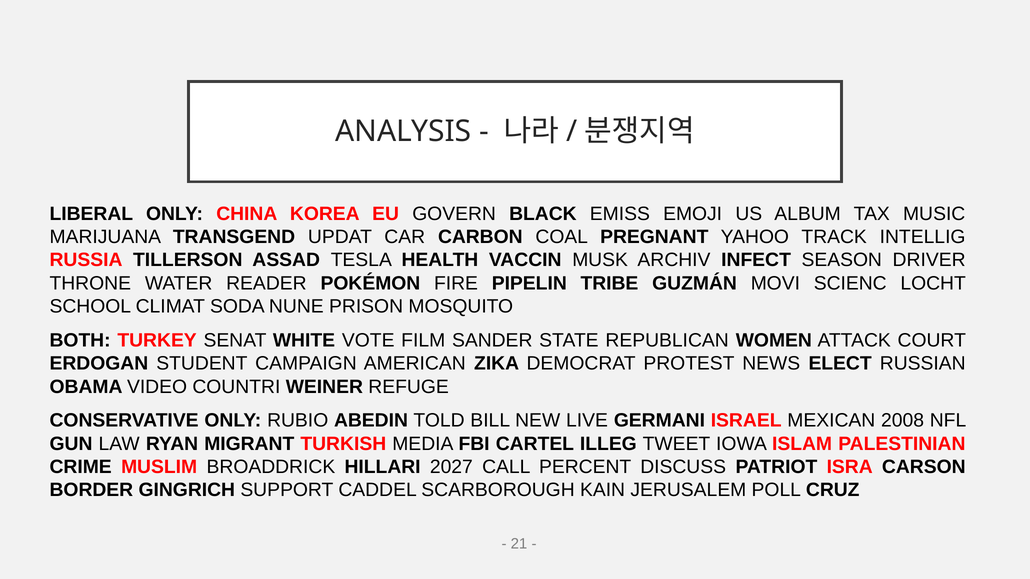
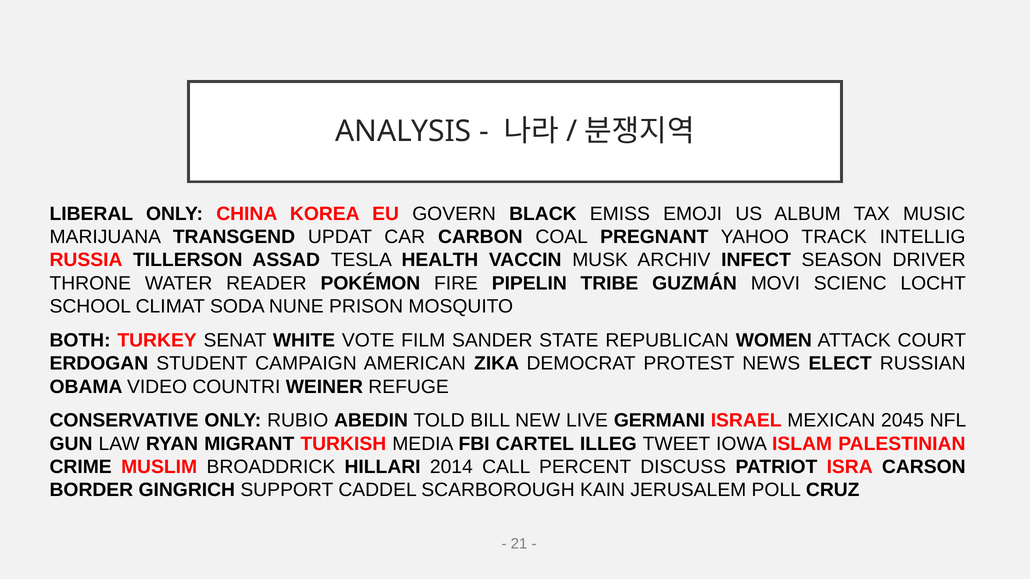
2008: 2008 -> 2045
2027: 2027 -> 2014
